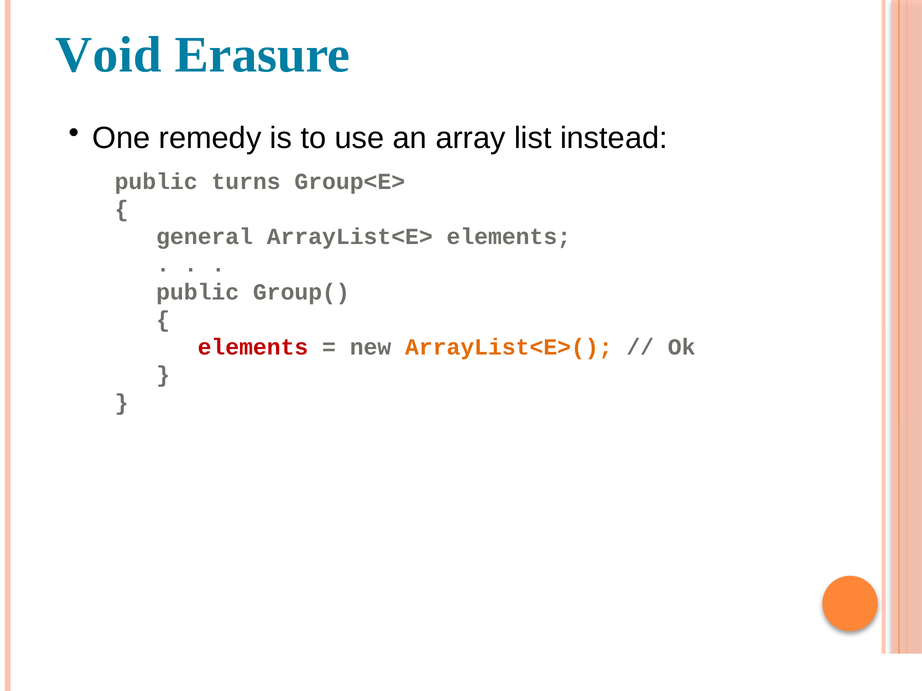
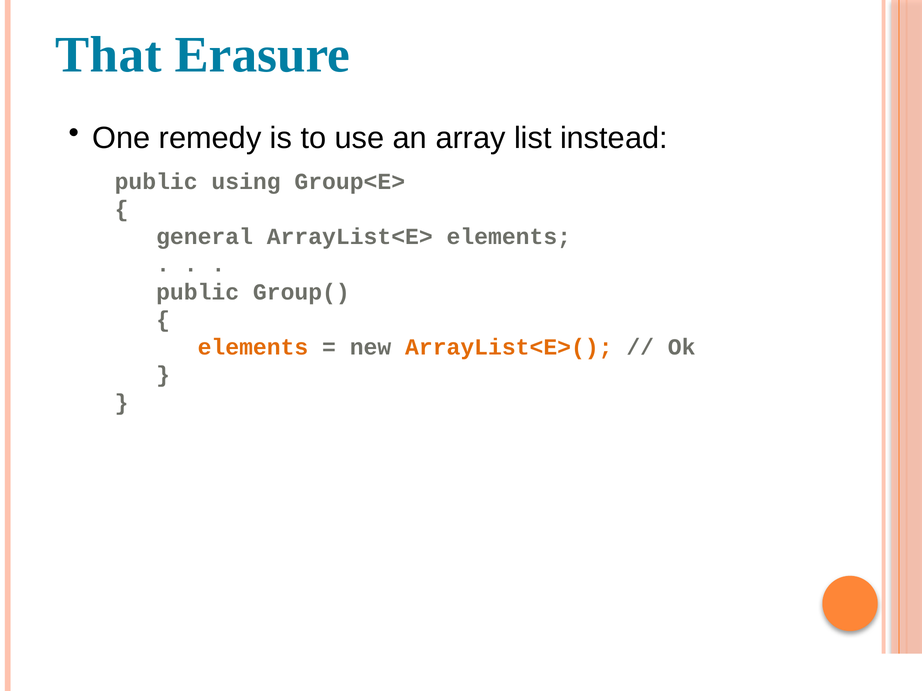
Void: Void -> That
turns: turns -> using
elements at (253, 348) colour: red -> orange
